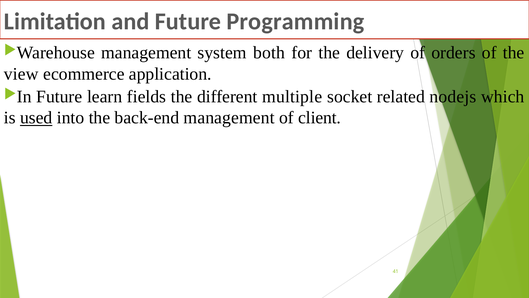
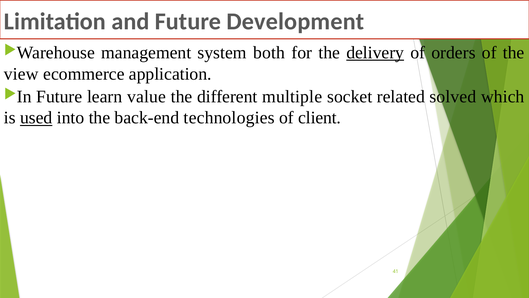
Programming: Programming -> Development
delivery underline: none -> present
fields: fields -> value
nodejs: nodejs -> solved
back-end management: management -> technologies
